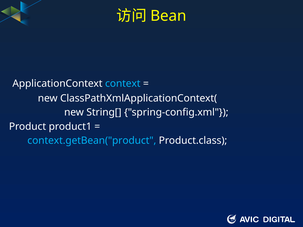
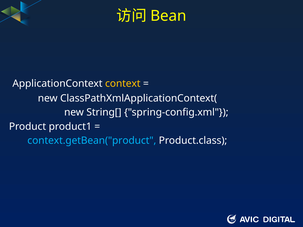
context colour: light blue -> yellow
